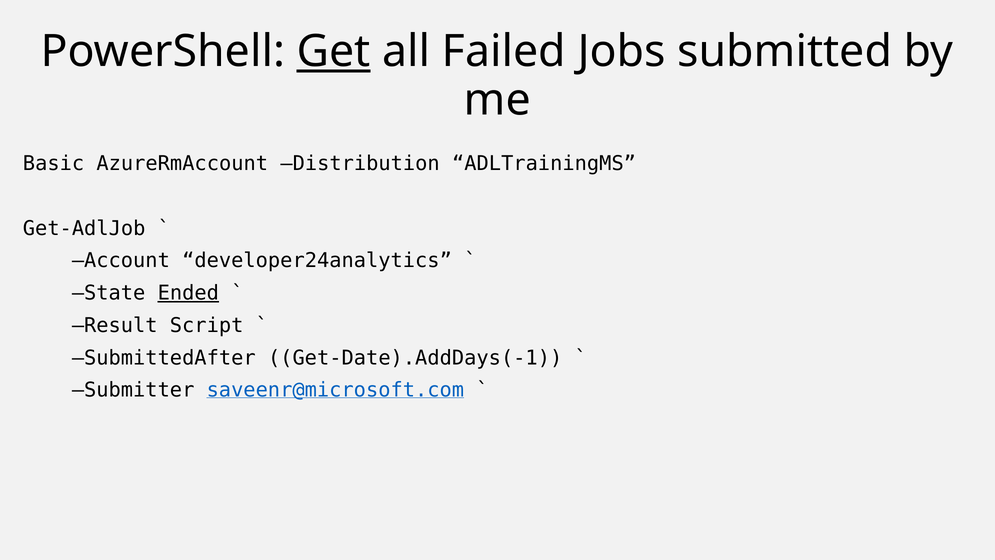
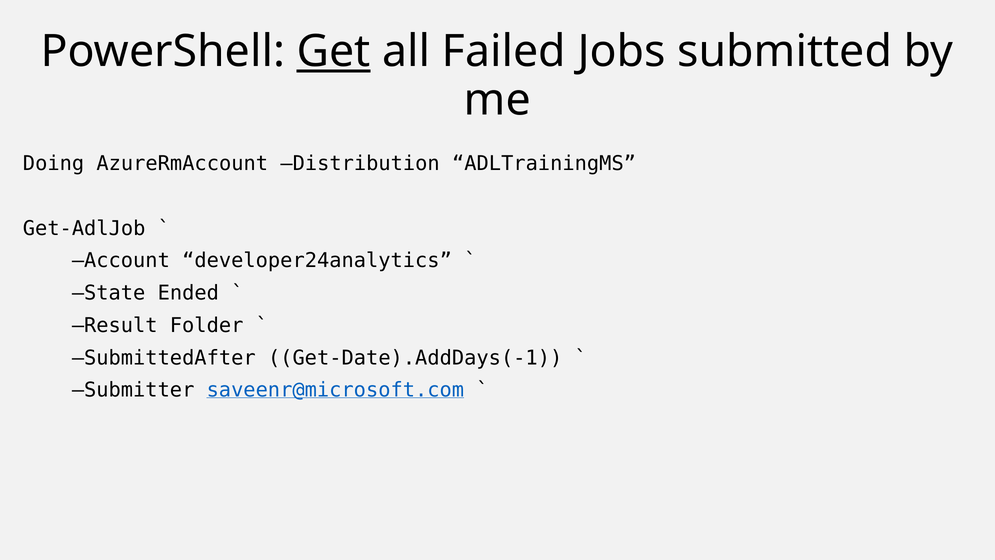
Basic: Basic -> Doing
Ended underline: present -> none
Script: Script -> Folder
